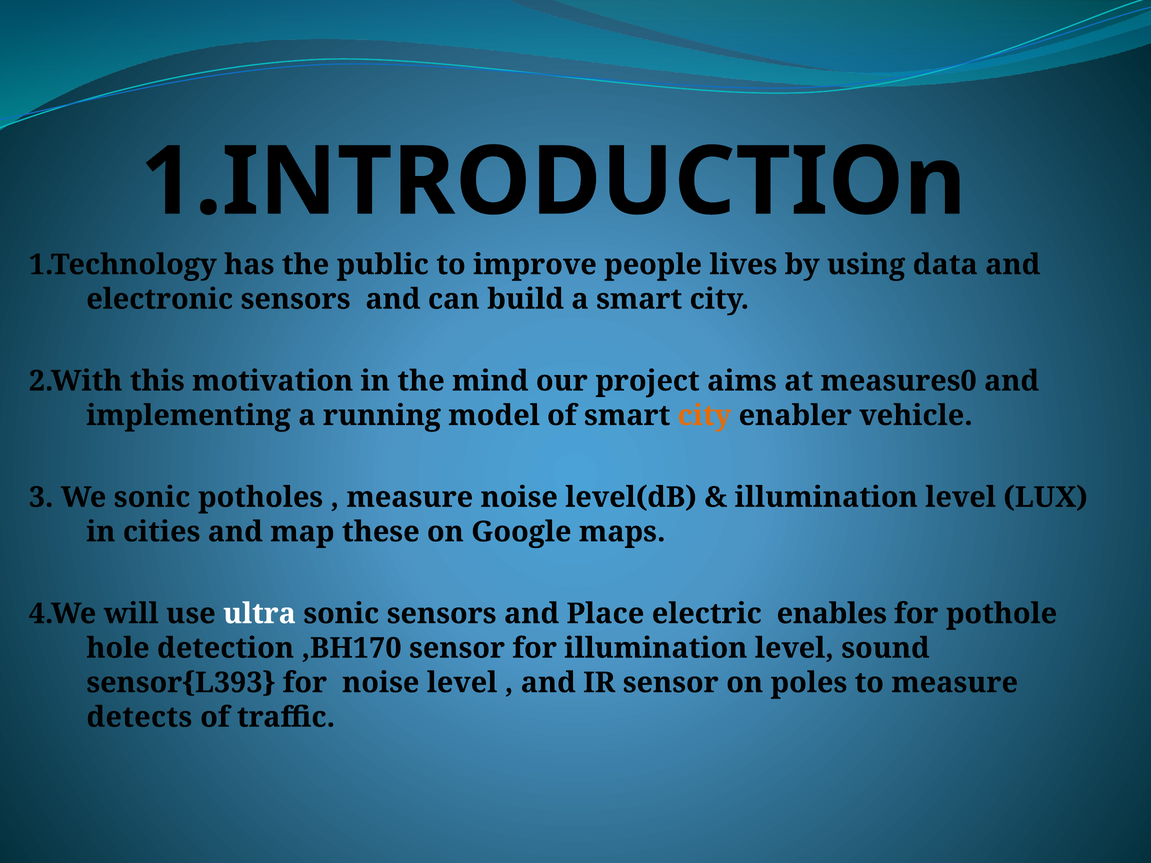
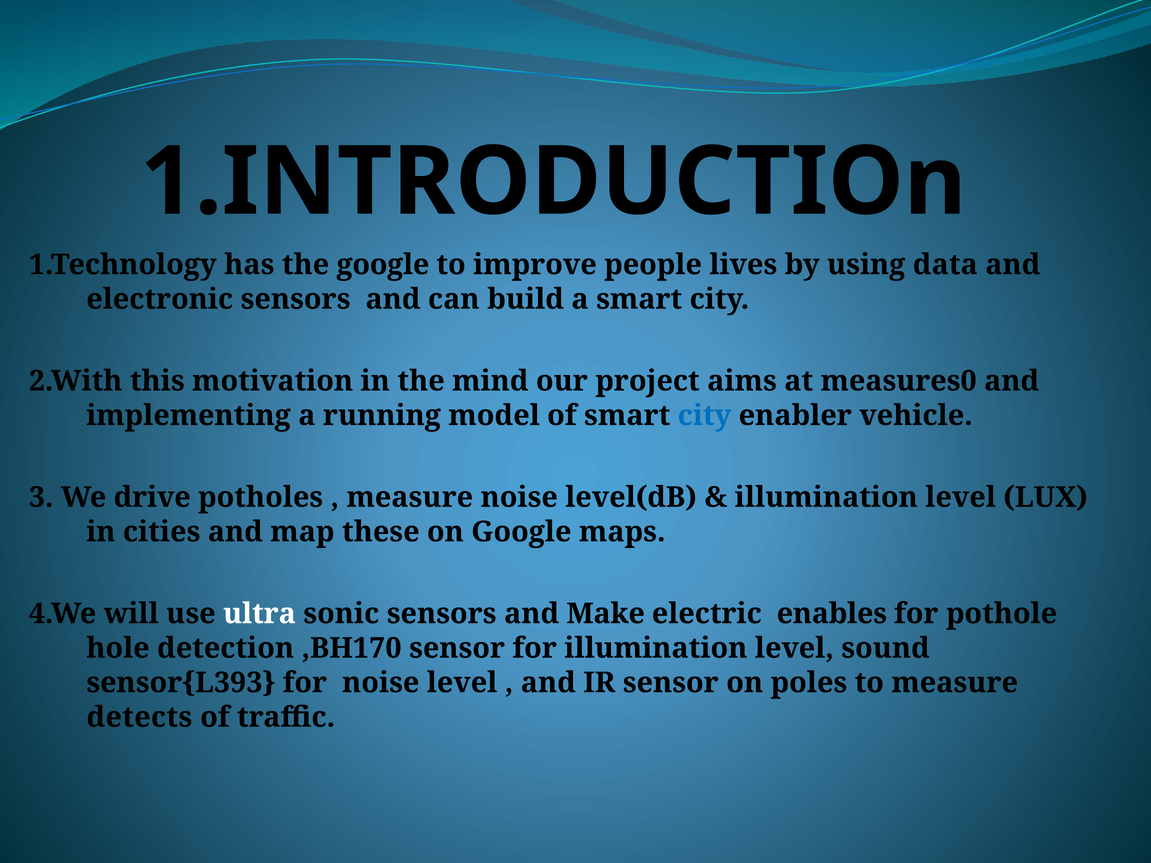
the public: public -> google
city at (704, 416) colour: orange -> blue
We sonic: sonic -> drive
Place: Place -> Make
